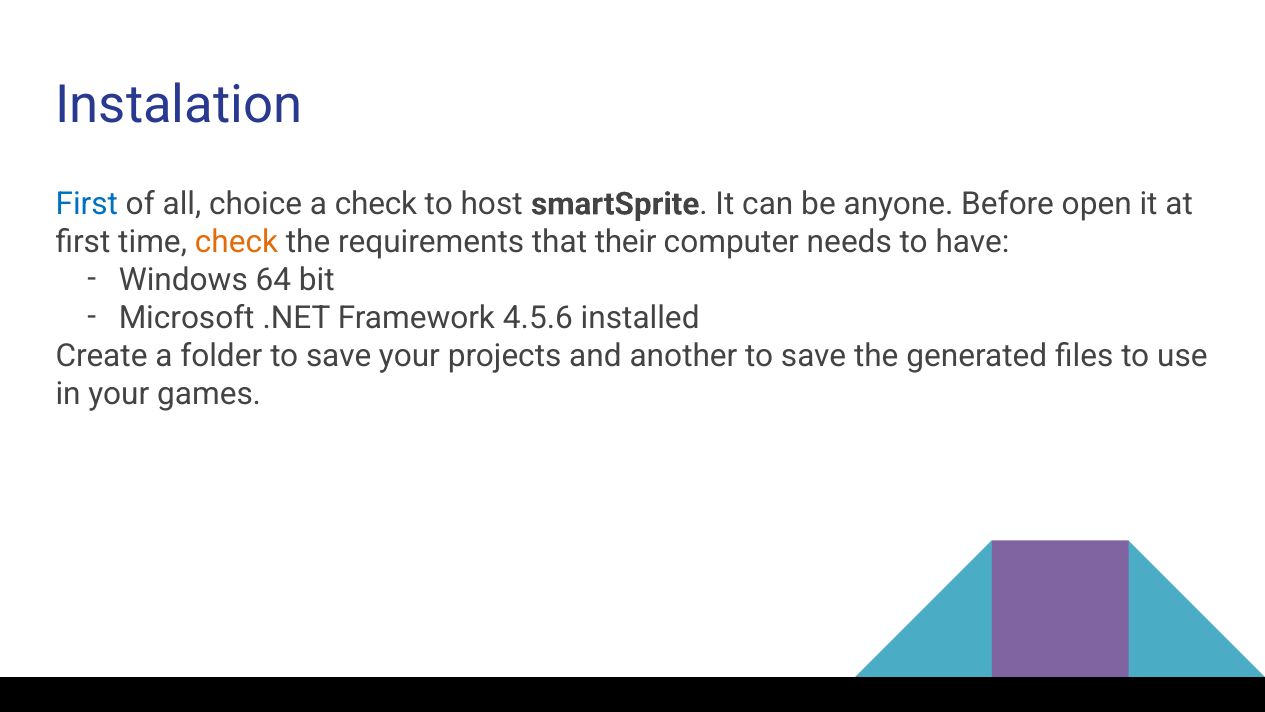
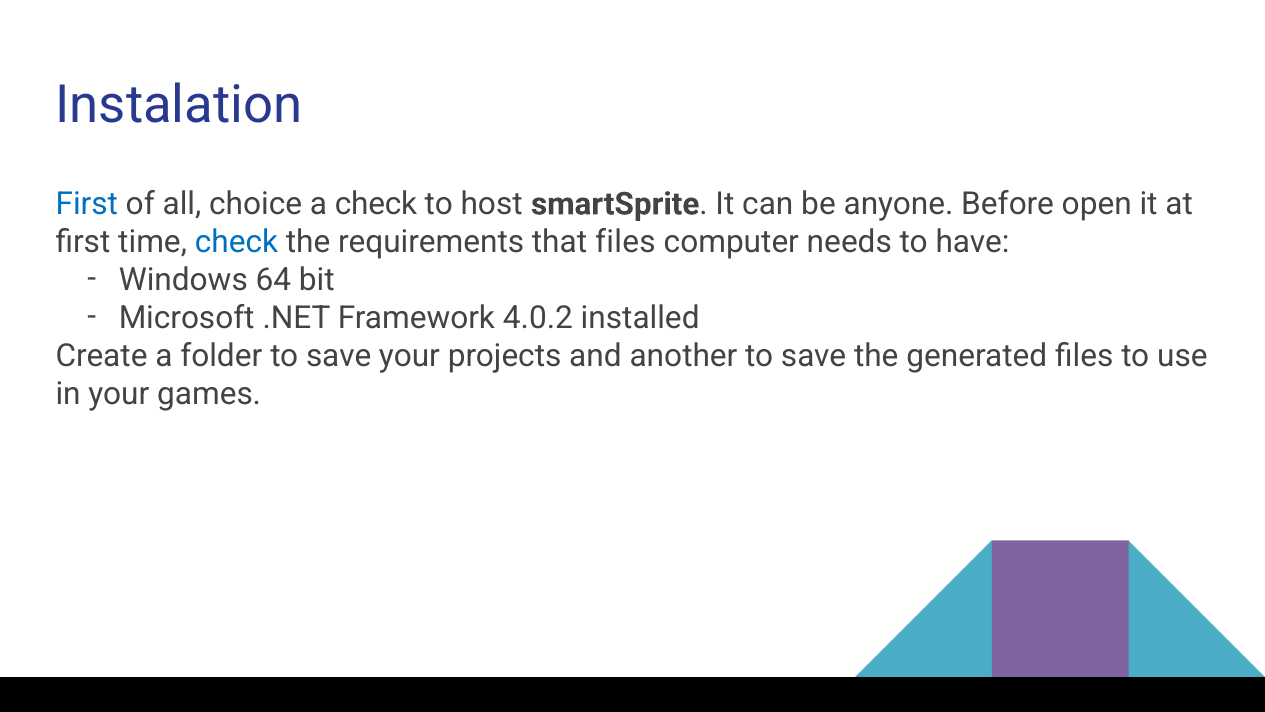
check at (236, 242) colour: orange -> blue
that their: their -> files
4.5.6: 4.5.6 -> 4.0.2
